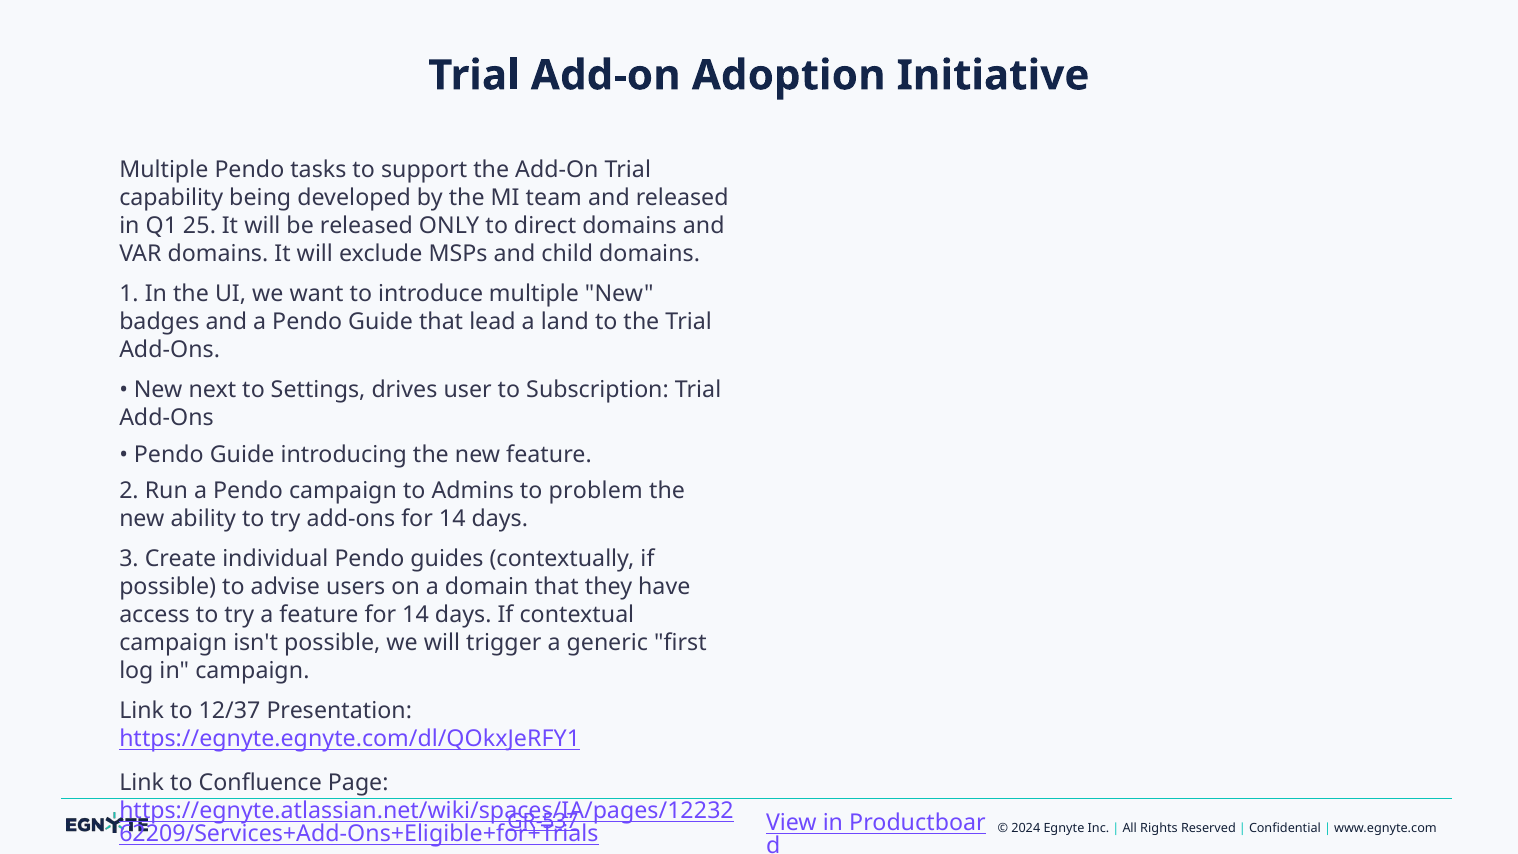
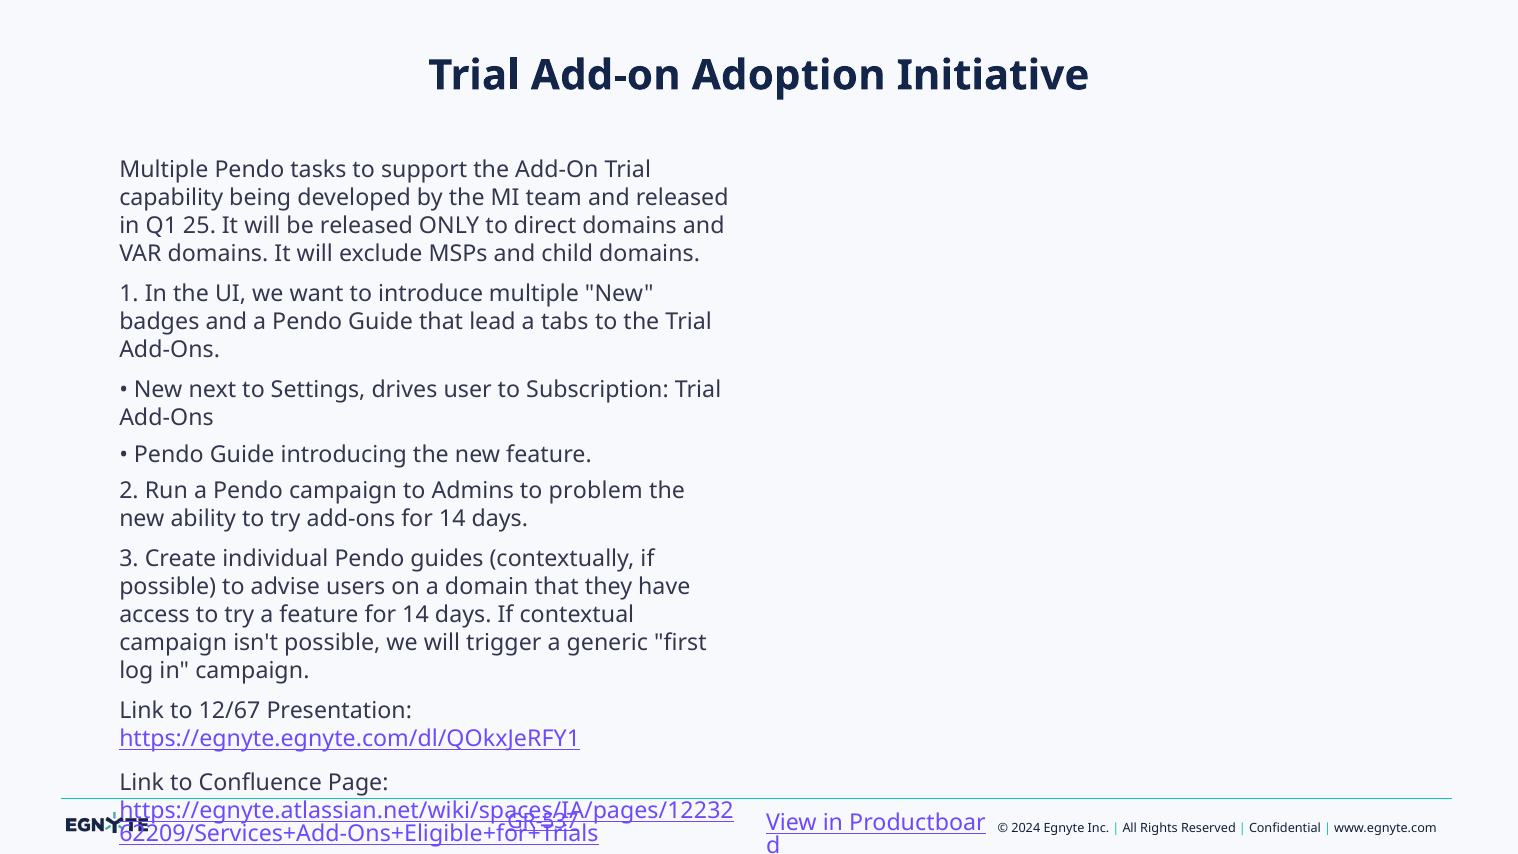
land: land -> tabs
12/37: 12/37 -> 12/67
